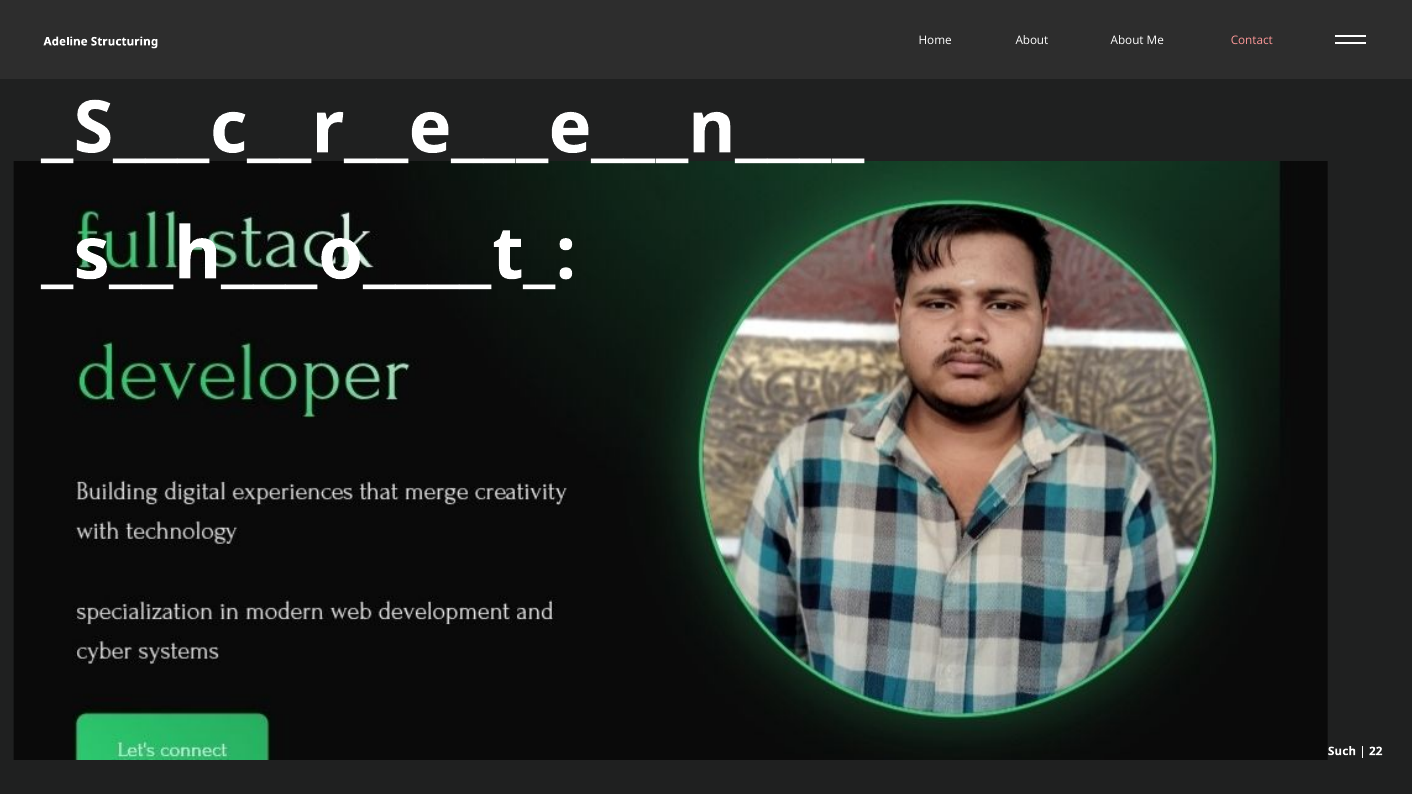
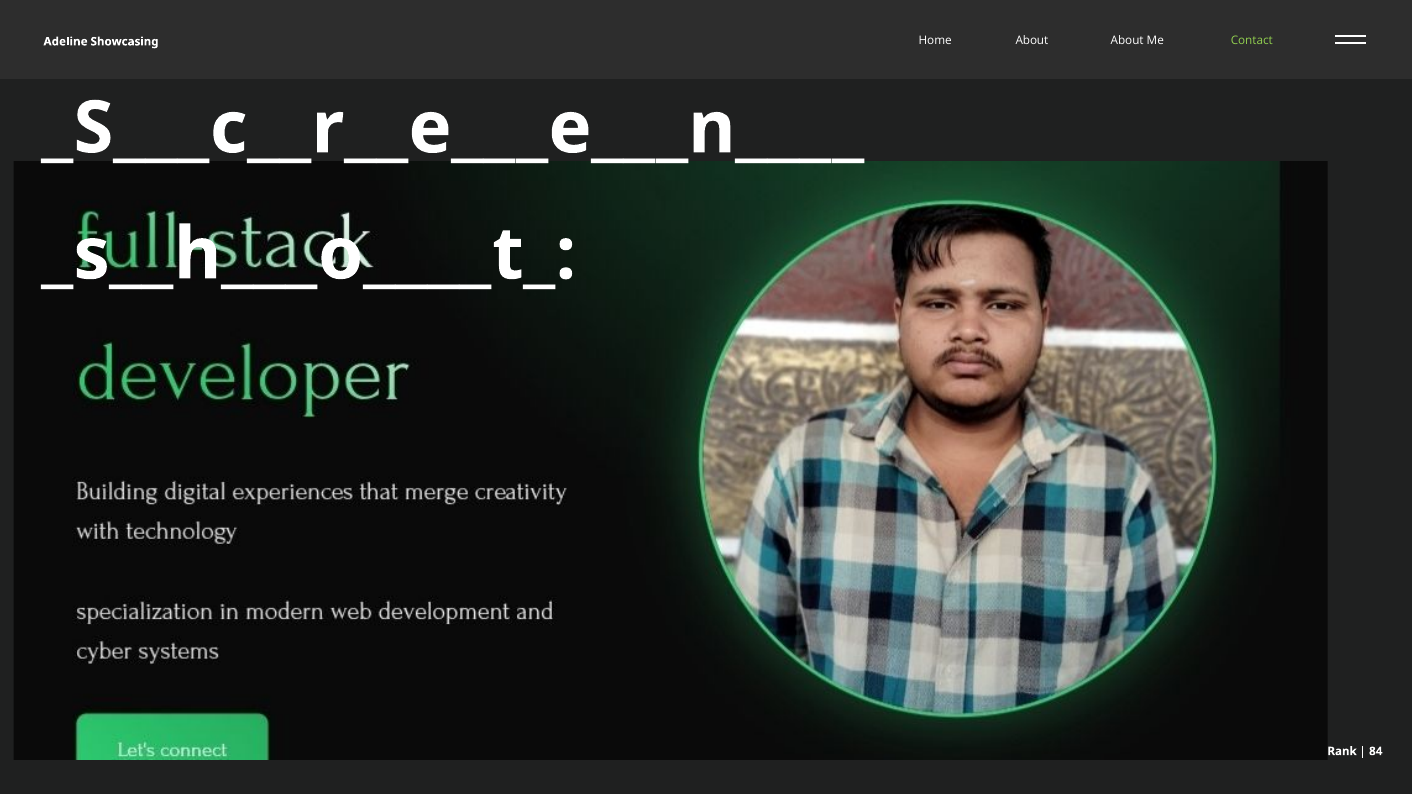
Structuring: Structuring -> Showcasing
Contact colour: pink -> light green
Such: Such -> Rank
22: 22 -> 84
